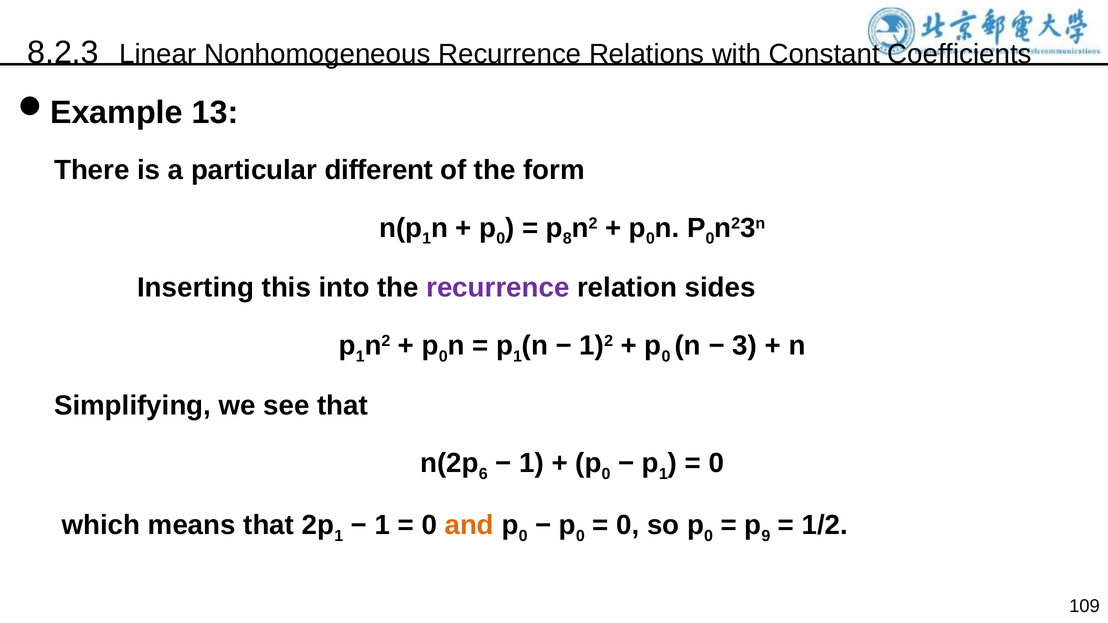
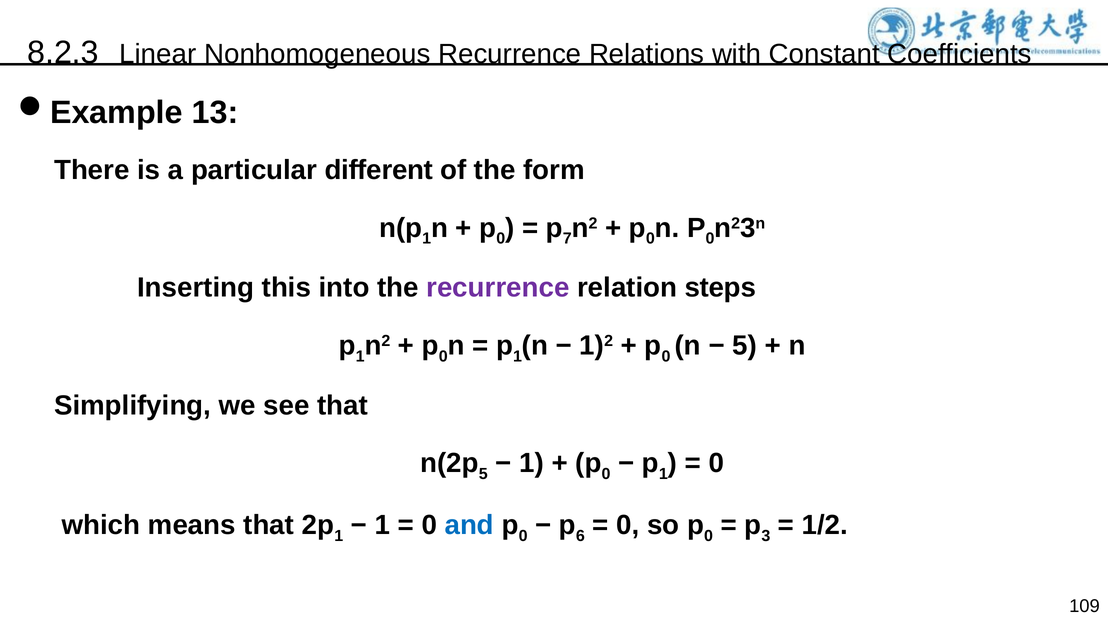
8: 8 -> 7
sides: sides -> steps
3 at (745, 346): 3 -> 5
6 at (483, 474): 6 -> 5
and colour: orange -> blue
0 at (580, 536): 0 -> 6
9: 9 -> 3
